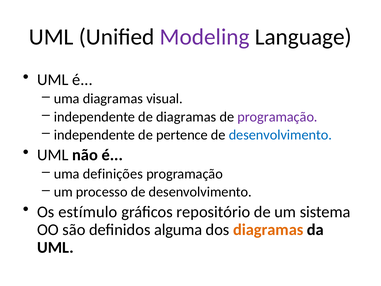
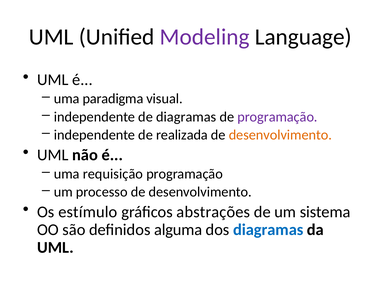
uma diagramas: diagramas -> paradigma
pertence: pertence -> realizada
desenvolvimento at (280, 135) colour: blue -> orange
definições: definições -> requisição
repositório: repositório -> abstrações
diagramas at (268, 229) colour: orange -> blue
